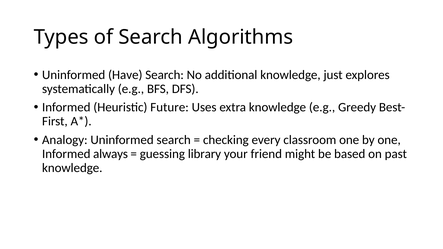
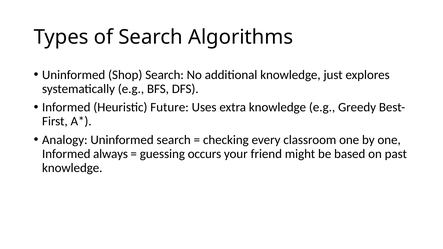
Have: Have -> Shop
library: library -> occurs
